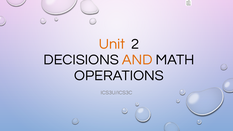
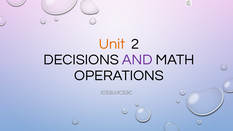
AND colour: orange -> purple
